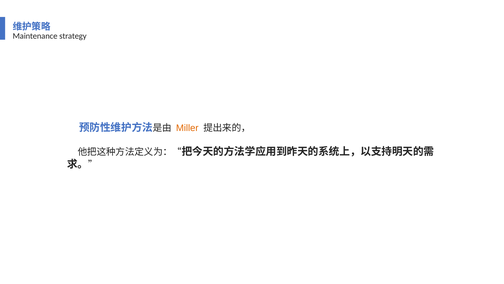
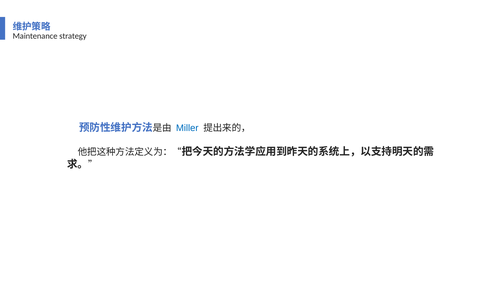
Miller colour: orange -> blue
